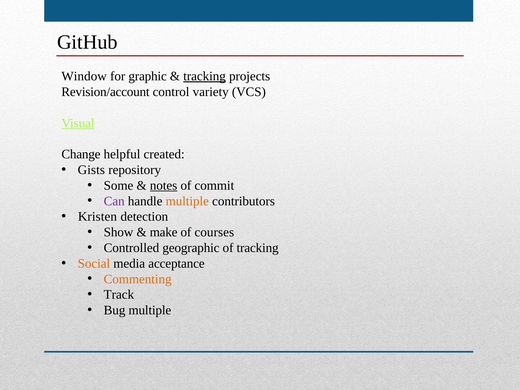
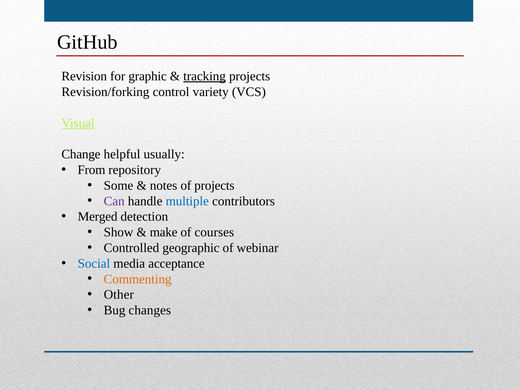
Window: Window -> Revision
Revision/account: Revision/account -> Revision/forking
created: created -> usually
Gists: Gists -> From
notes underline: present -> none
of commit: commit -> projects
multiple at (187, 201) colour: orange -> blue
Kristen: Kristen -> Merged
of tracking: tracking -> webinar
Social colour: orange -> blue
Track: Track -> Other
Bug multiple: multiple -> changes
